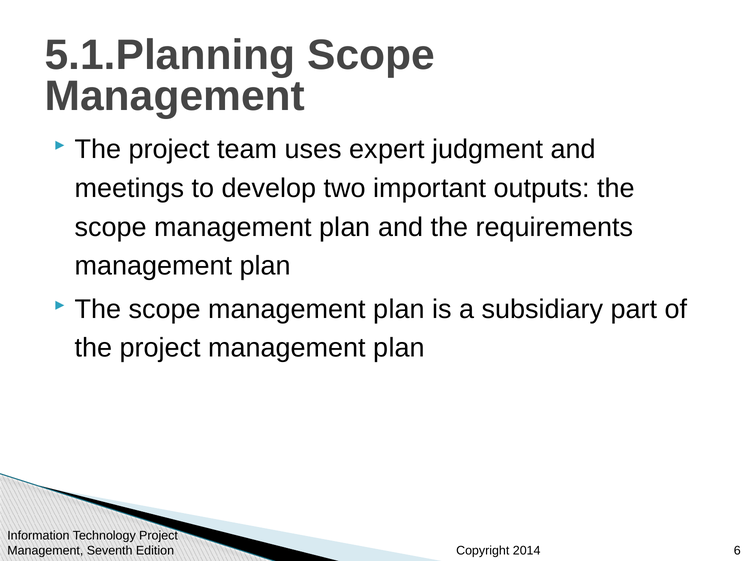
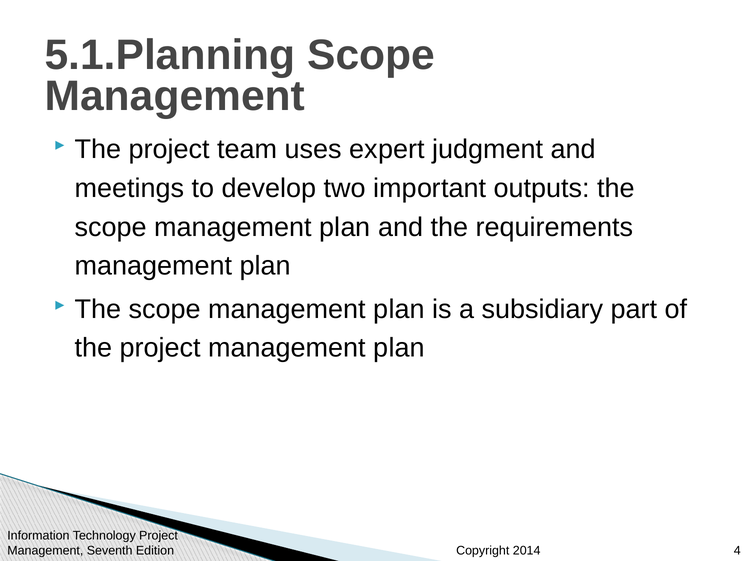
6: 6 -> 4
